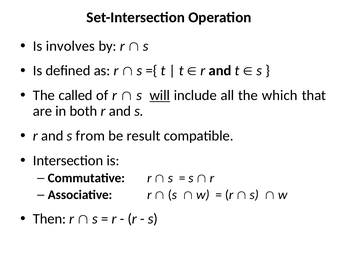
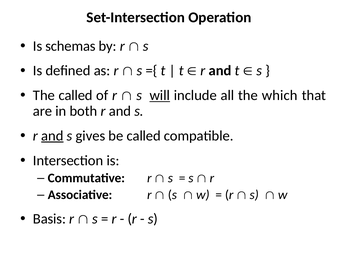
involves: involves -> schemas
and at (52, 136) underline: none -> present
from: from -> gives
be result: result -> called
Then: Then -> Basis
